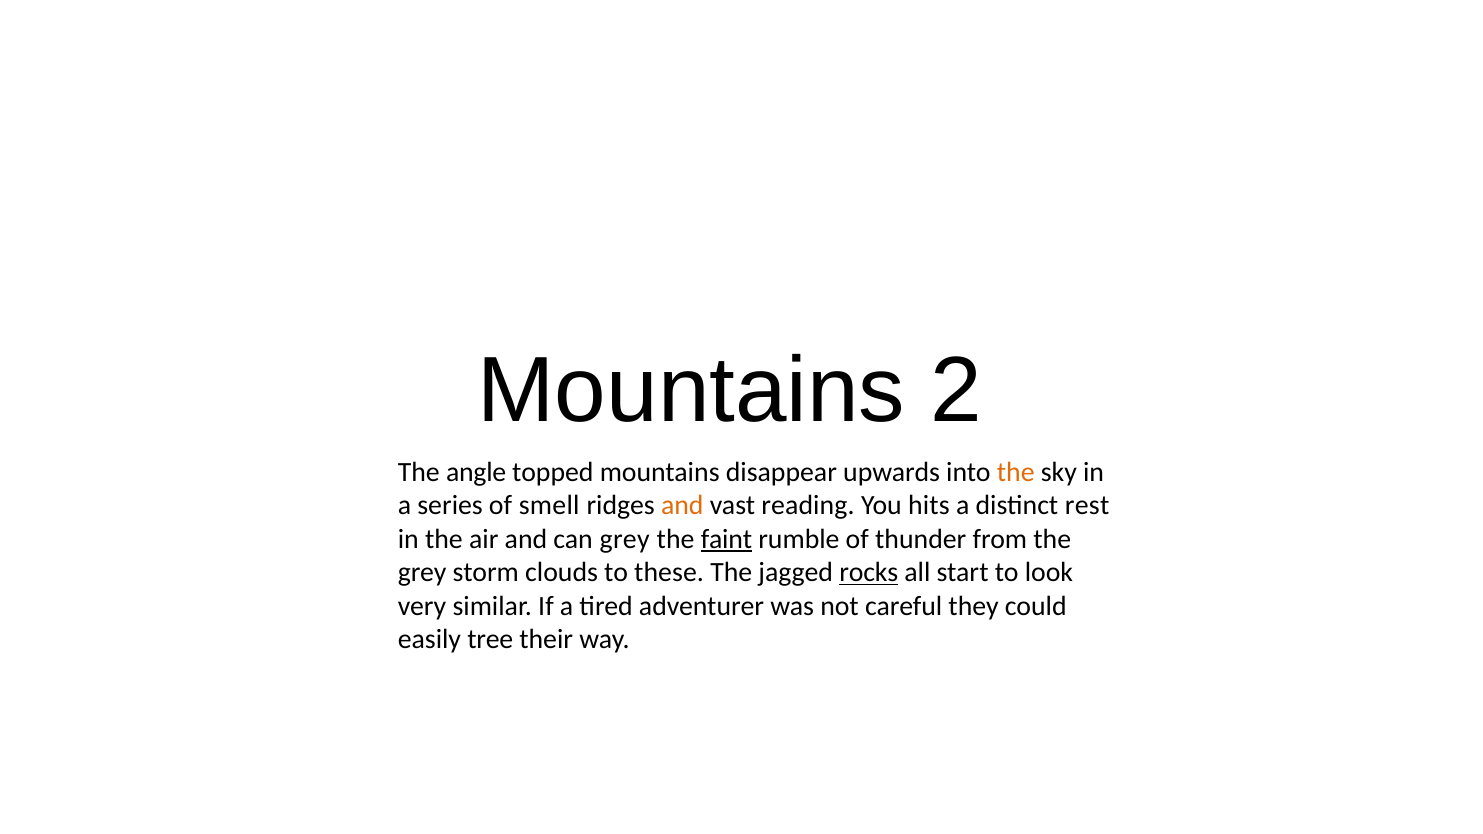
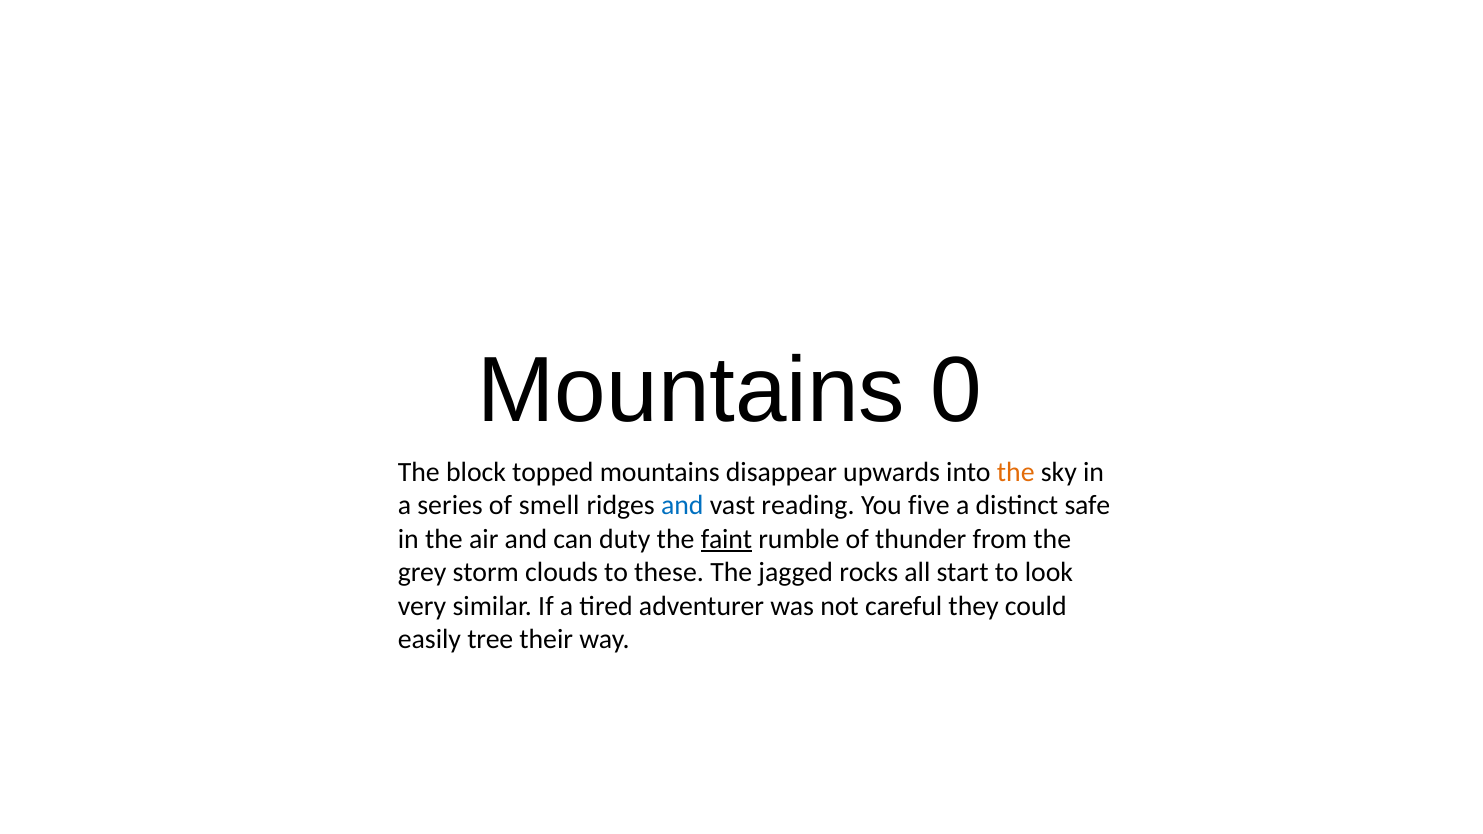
2: 2 -> 0
angle: angle -> block
and at (682, 506) colour: orange -> blue
hits: hits -> five
rest: rest -> safe
can grey: grey -> duty
rocks underline: present -> none
